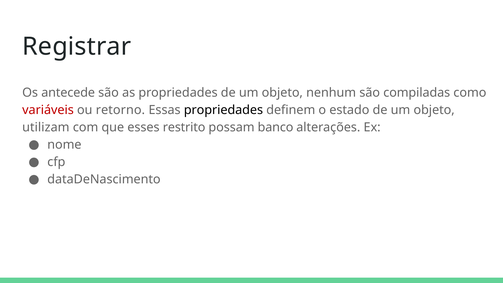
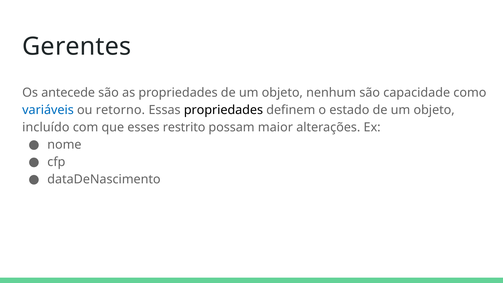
Registrar: Registrar -> Gerentes
compiladas: compiladas -> capacidade
variáveis colour: red -> blue
utilizam: utilizam -> incluído
banco: banco -> maior
